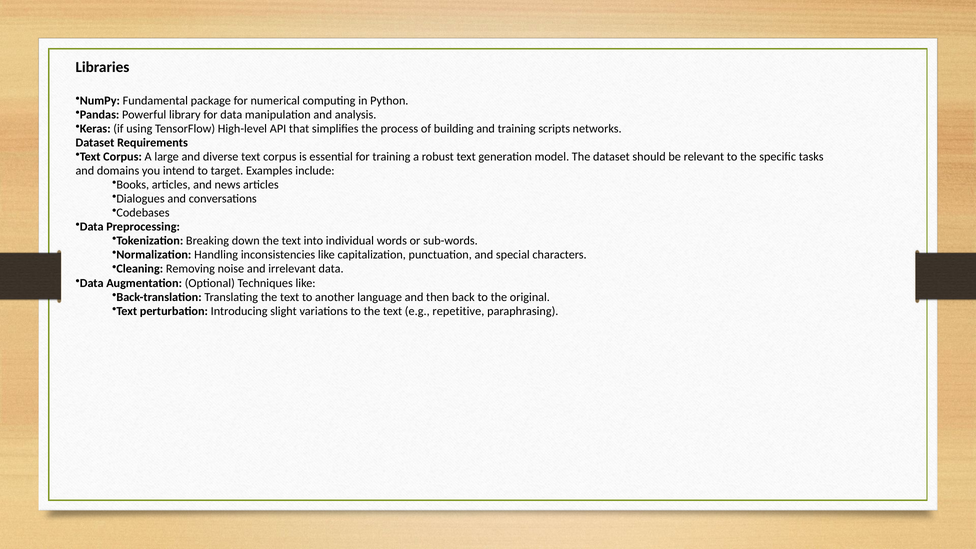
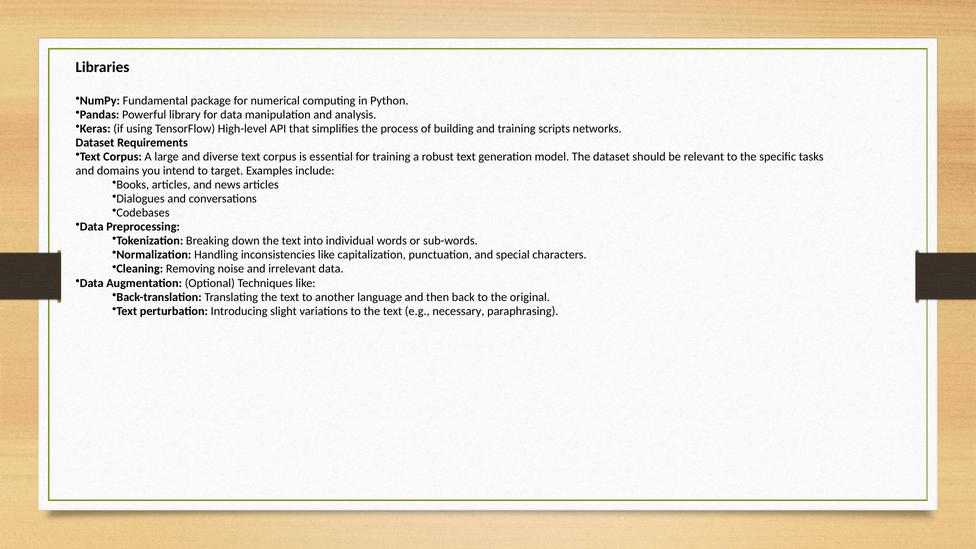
repetitive: repetitive -> necessary
